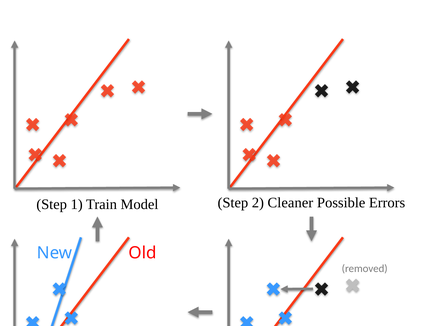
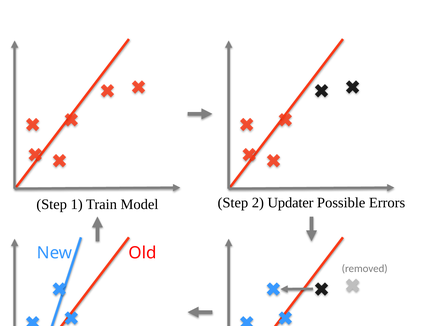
Cleaner: Cleaner -> Updater
